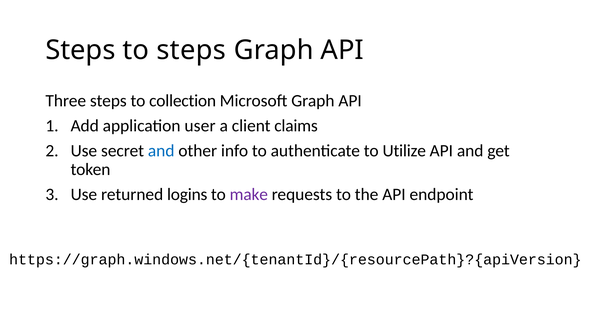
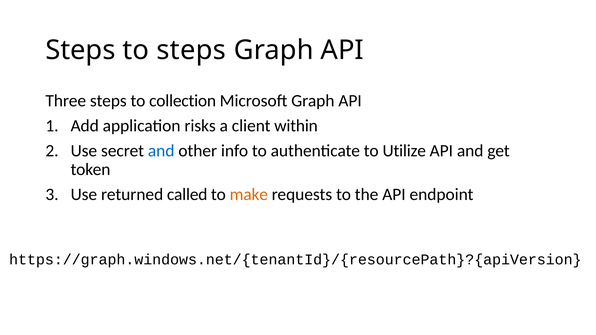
user: user -> risks
claims: claims -> within
logins: logins -> called
make colour: purple -> orange
